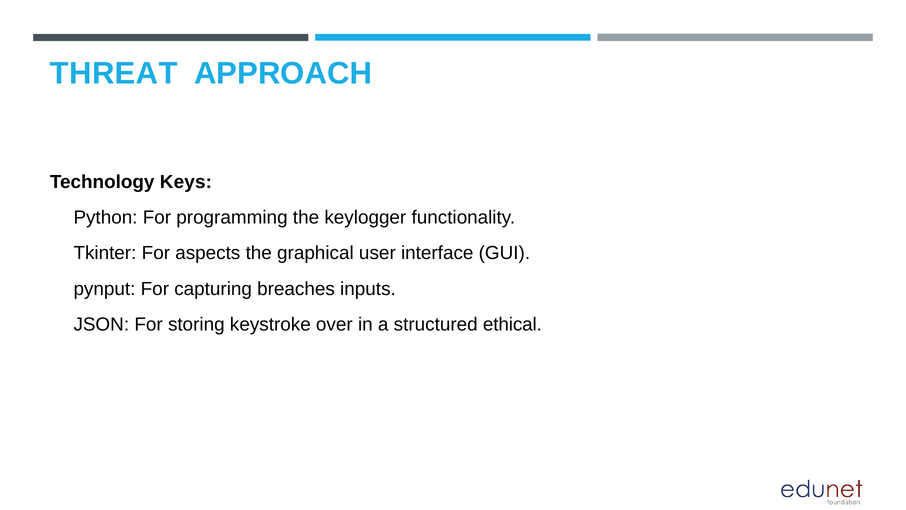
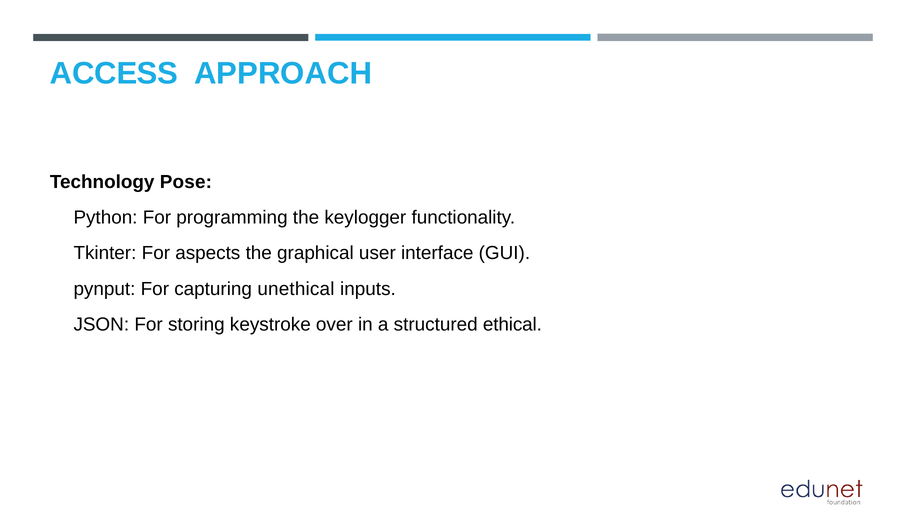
THREAT: THREAT -> ACCESS
Keys: Keys -> Pose
breaches: breaches -> unethical
